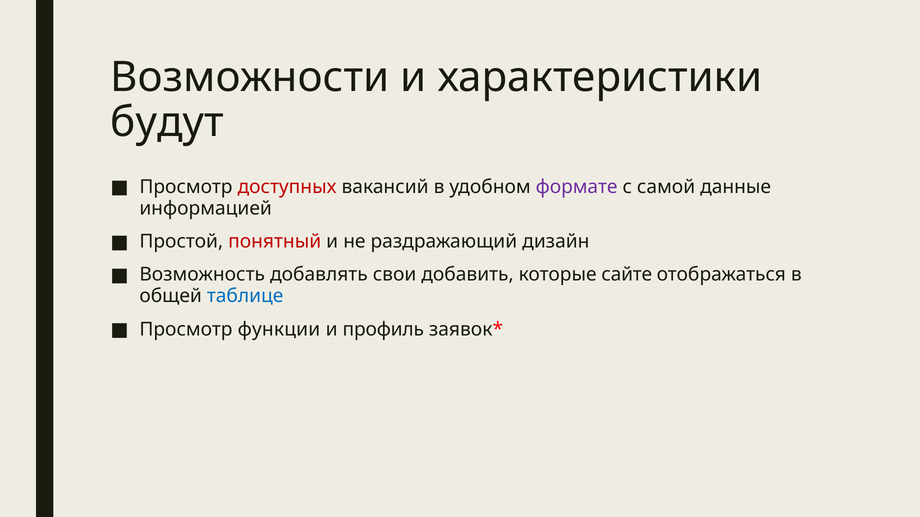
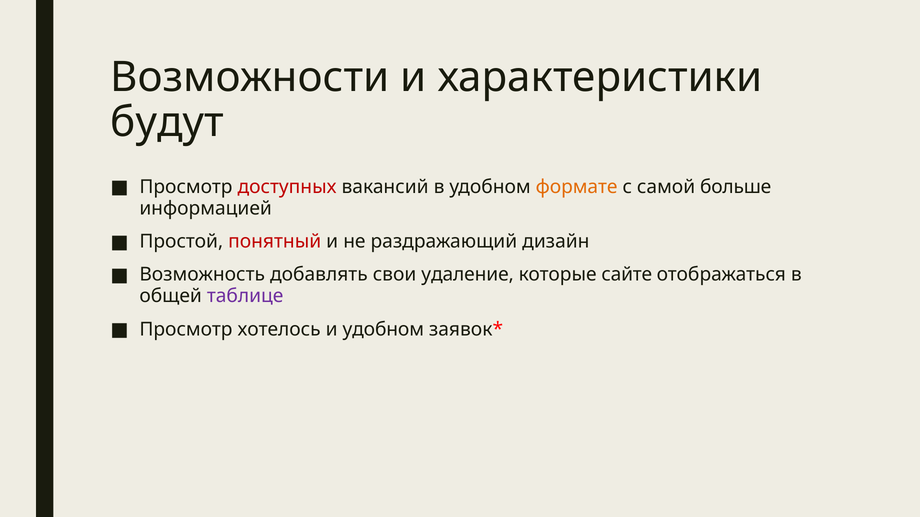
формате colour: purple -> orange
данные: данные -> больше
добавить: добавить -> удаление
таблице colour: blue -> purple
функции: функции -> хотелось
и профиль: профиль -> удобном
